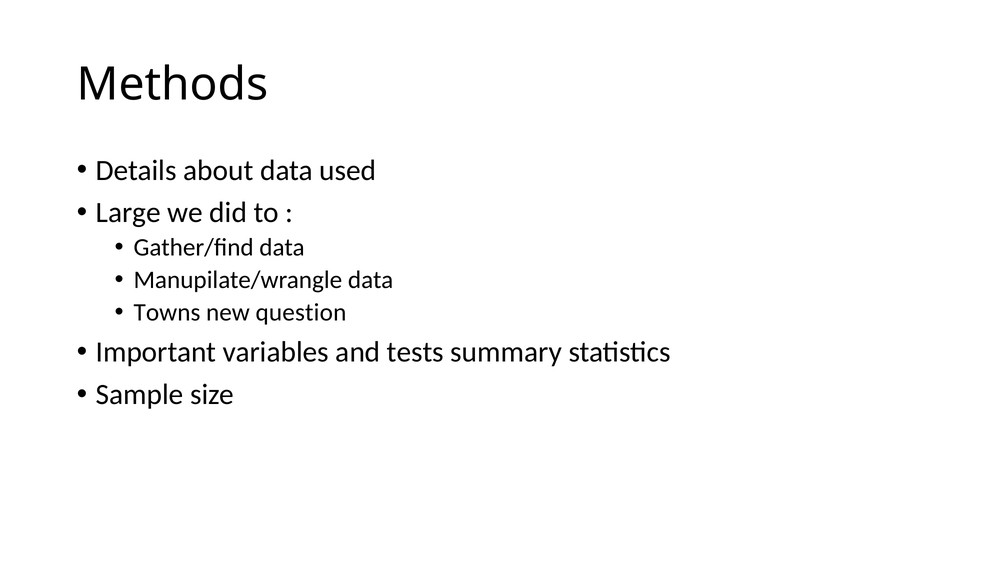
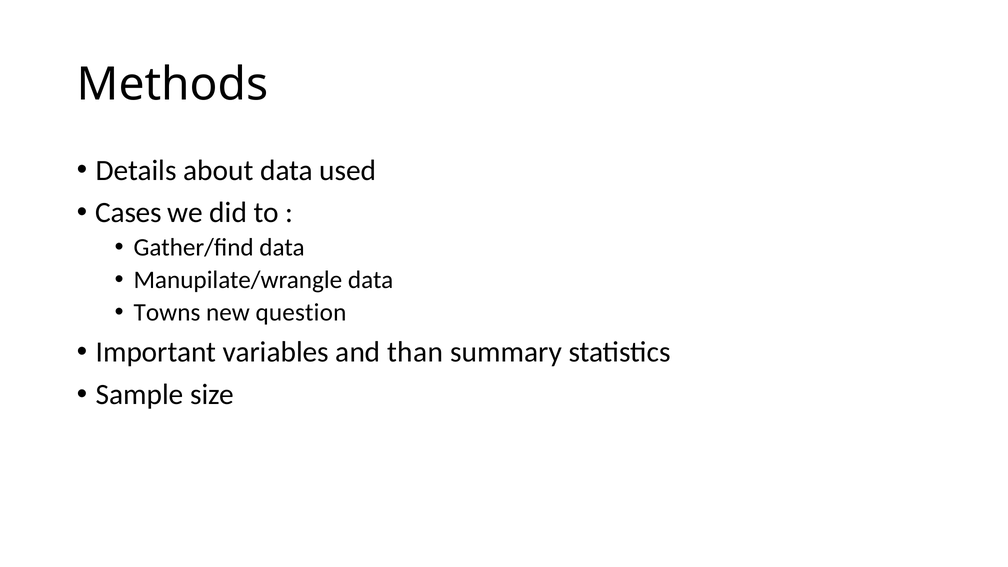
Large: Large -> Cases
tests: tests -> than
